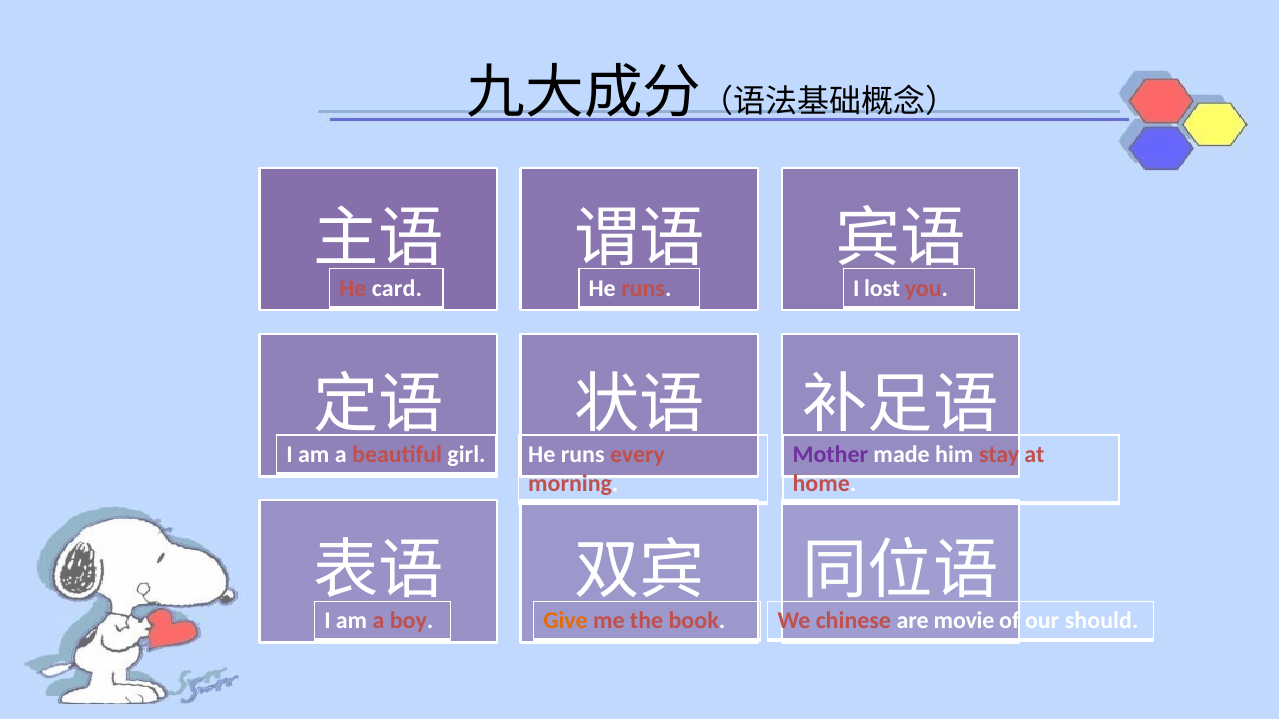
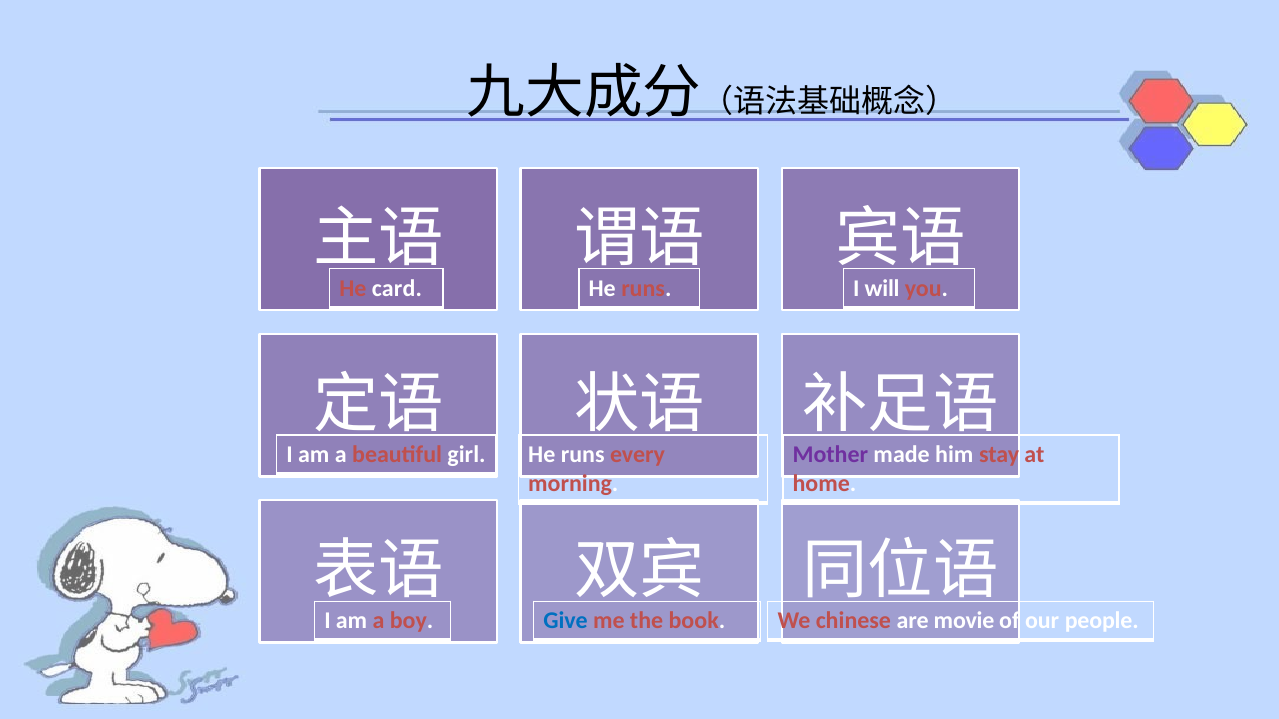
lost: lost -> will
Give colour: orange -> blue
should: should -> people
